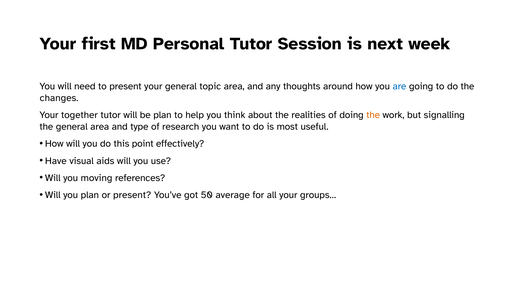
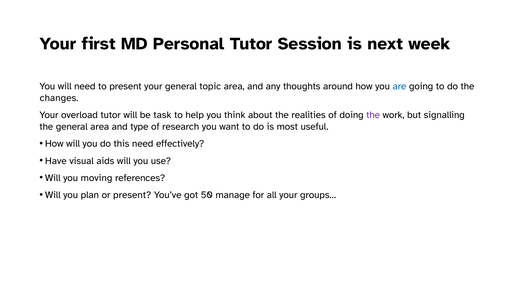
together: together -> overload
be plan: plan -> task
the at (373, 115) colour: orange -> purple
this point: point -> need
average: average -> manage
